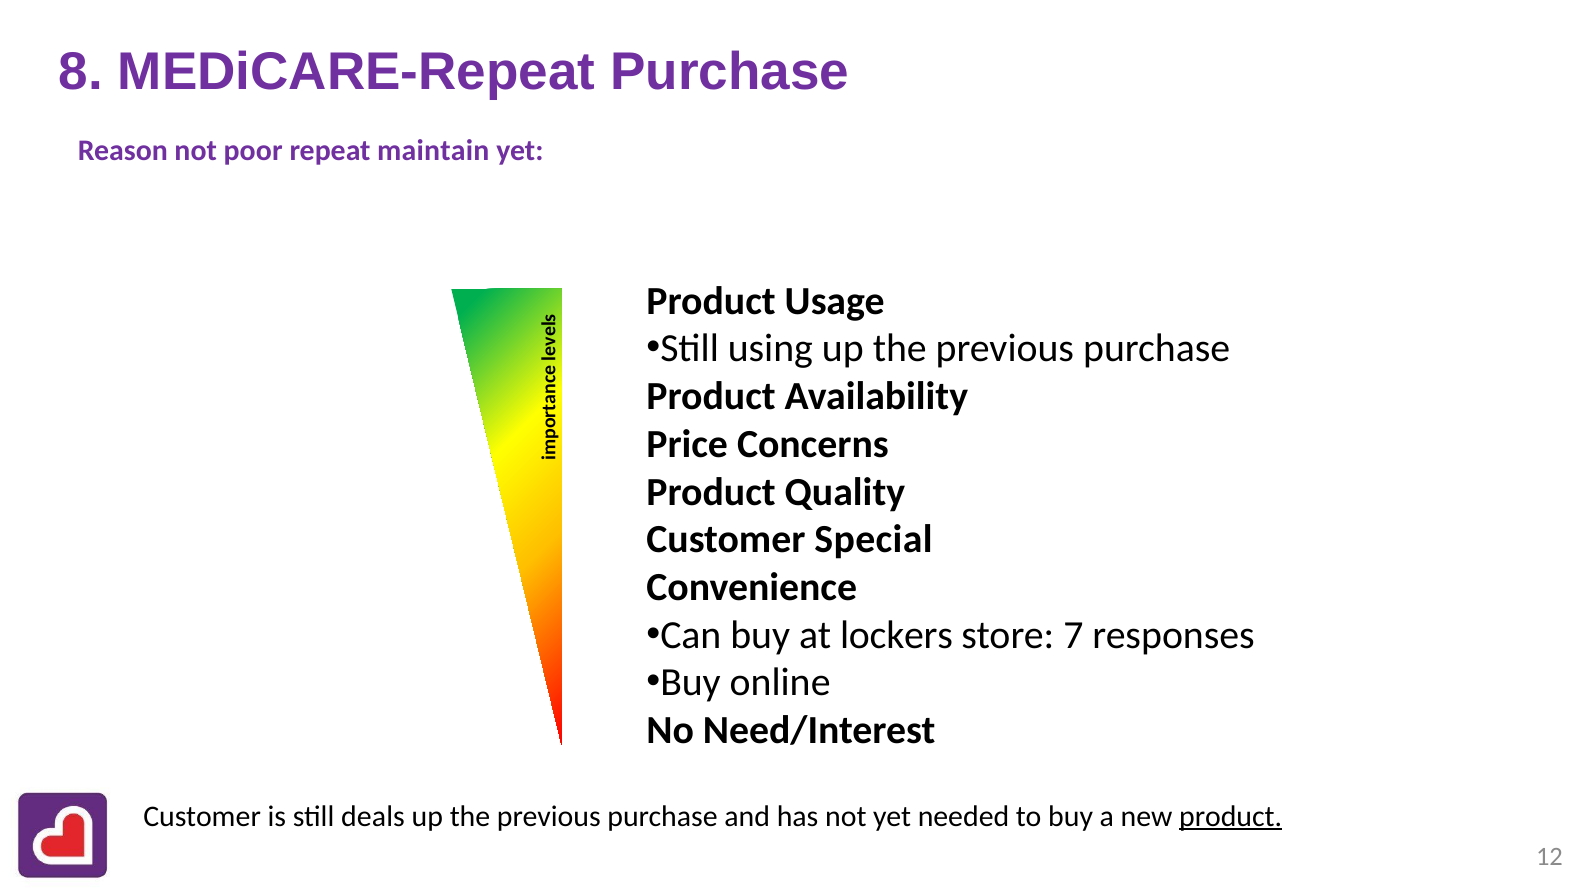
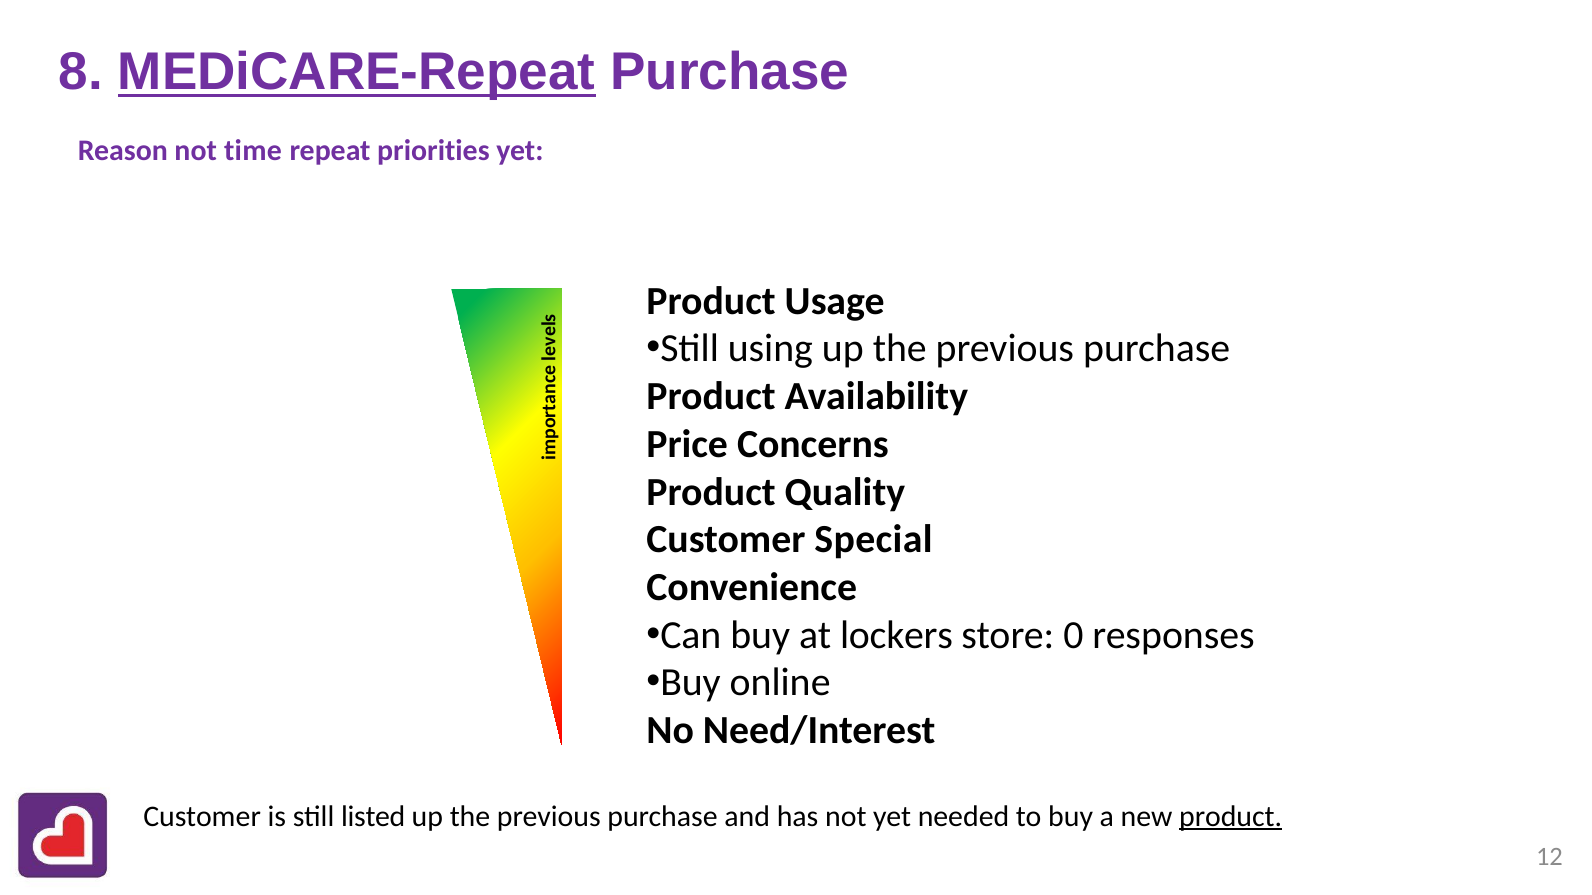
MEDiCARE-Repeat underline: none -> present
poor: poor -> time
maintain: maintain -> priorities
7: 7 -> 0
deals: deals -> listed
